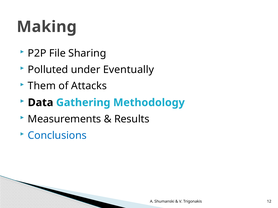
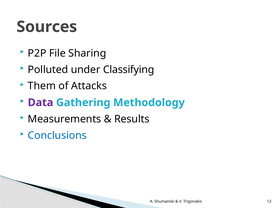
Making: Making -> Sources
Eventually: Eventually -> Classifying
Data colour: black -> purple
